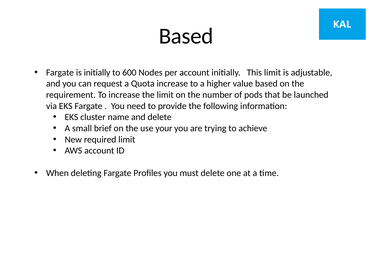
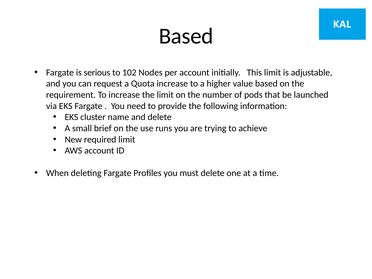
is initially: initially -> serious
600: 600 -> 102
your: your -> runs
